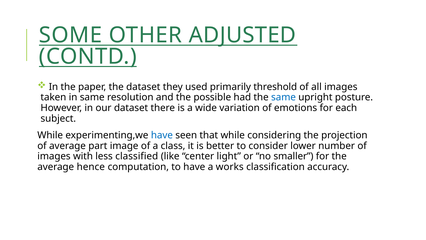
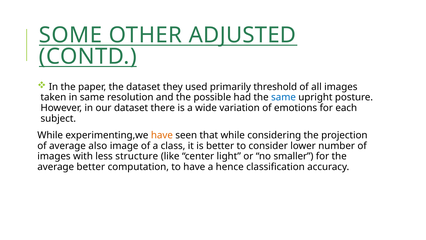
have at (162, 135) colour: blue -> orange
part: part -> also
classified: classified -> structure
average hence: hence -> better
works: works -> hence
